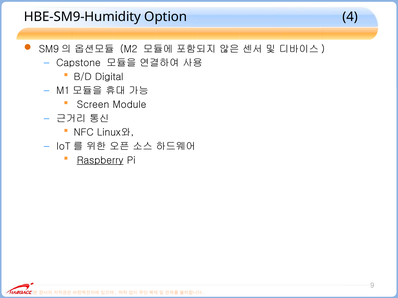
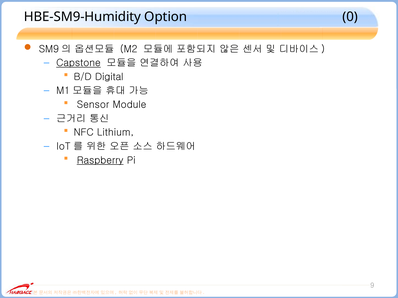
4: 4 -> 0
Capstone underline: none -> present
Screen: Screen -> Sensor
Linux와: Linux와 -> Lithium
